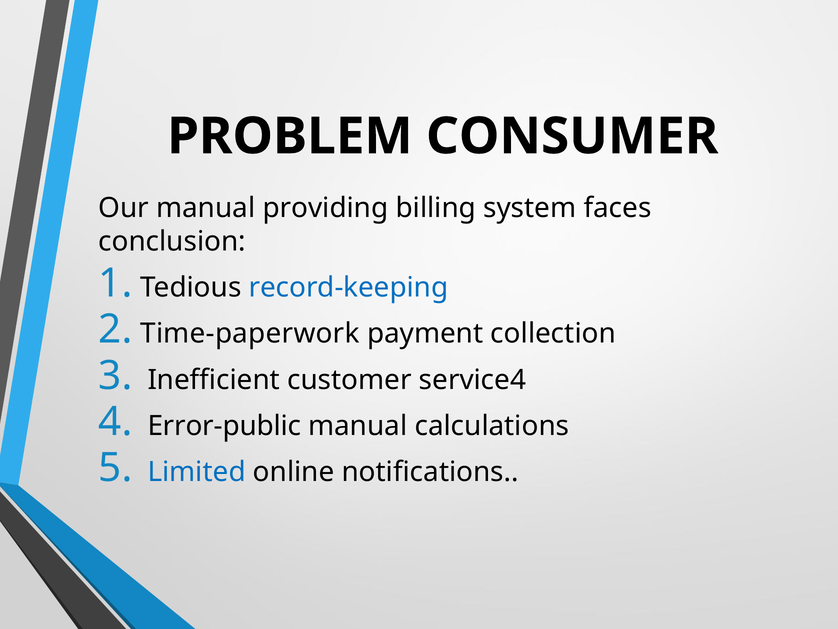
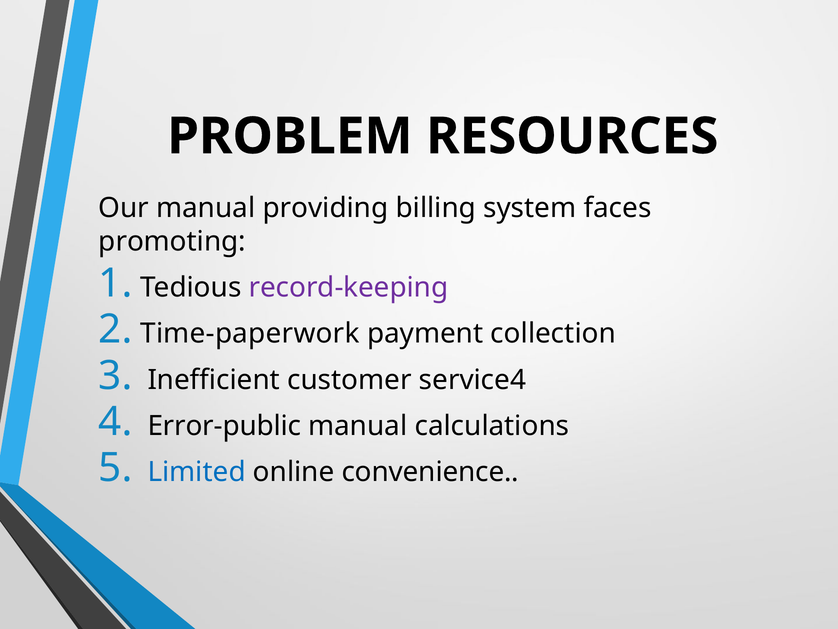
CONSUMER: CONSUMER -> RESOURCES
conclusion: conclusion -> promoting
record-keeping colour: blue -> purple
notifications: notifications -> convenience
